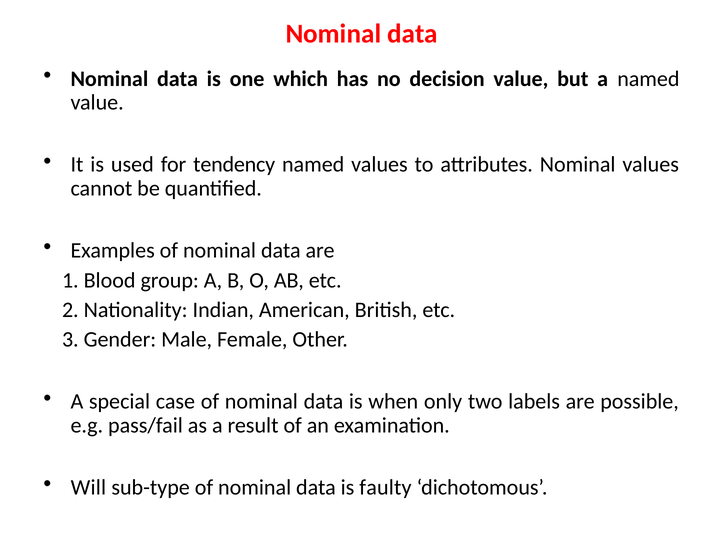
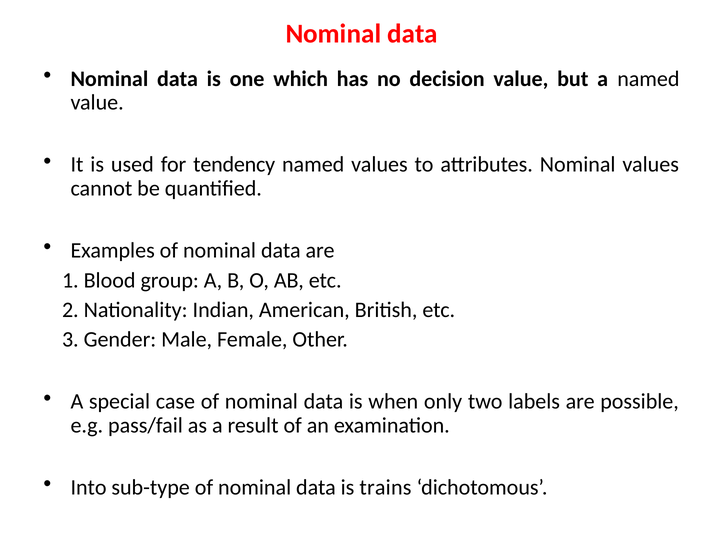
Will: Will -> Into
faulty: faulty -> trains
